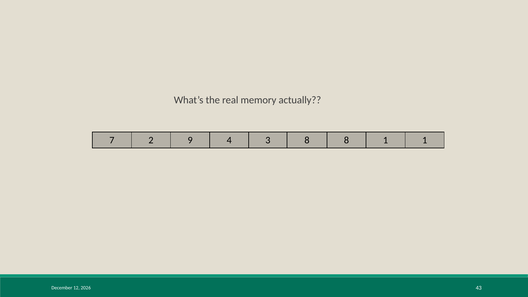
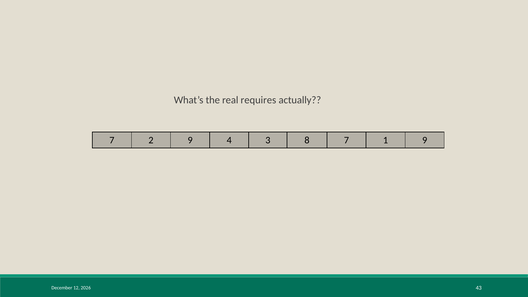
memory: memory -> requires
8 8: 8 -> 7
1 1: 1 -> 9
